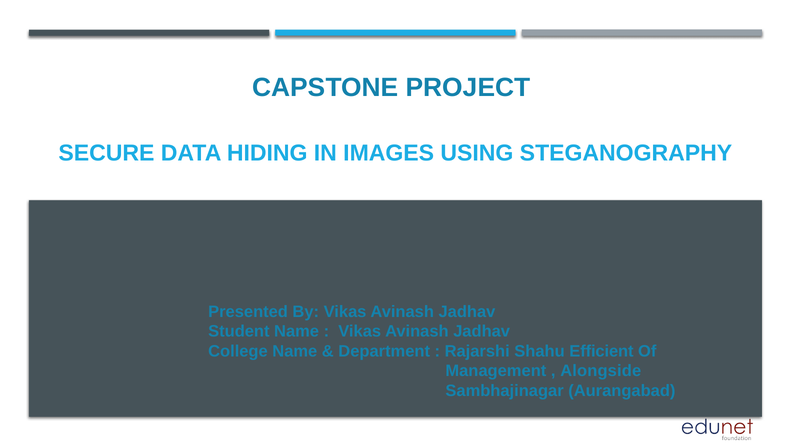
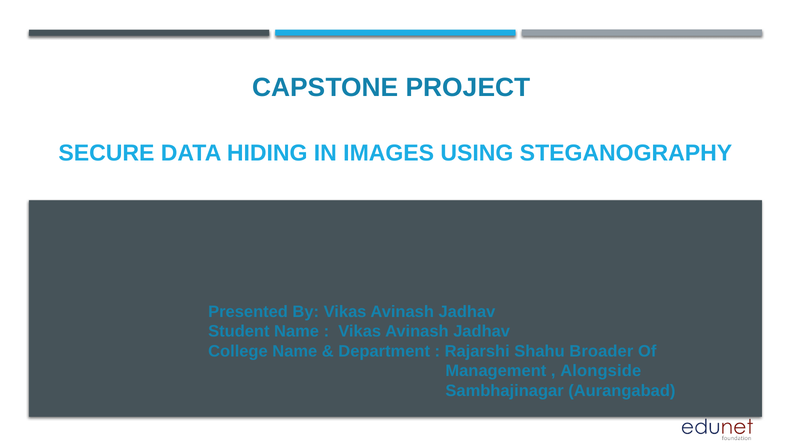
Efficient: Efficient -> Broader
